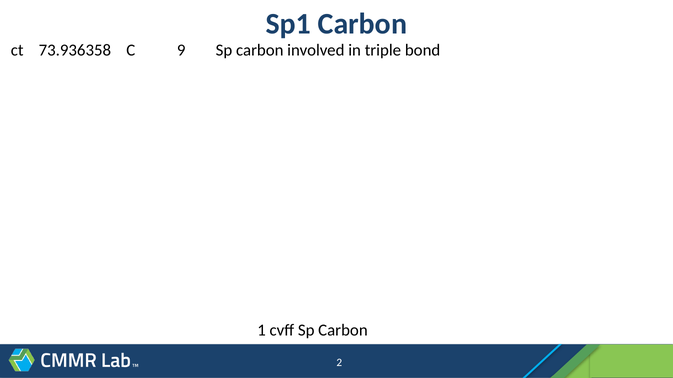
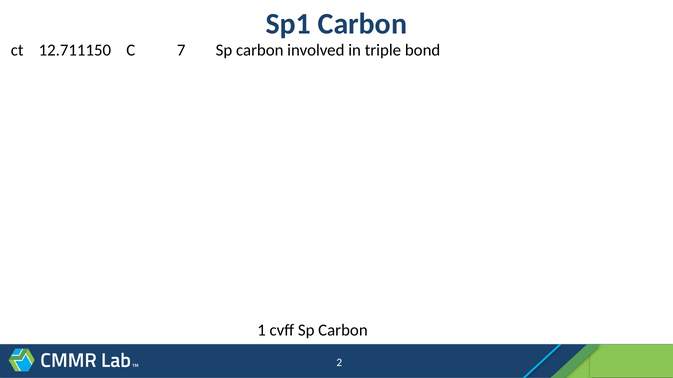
73.936358: 73.936358 -> 12.711150
9: 9 -> 7
